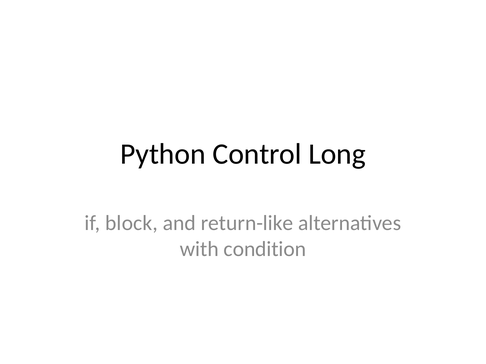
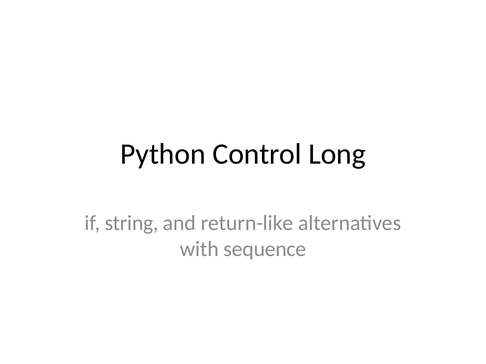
block: block -> string
condition: condition -> sequence
